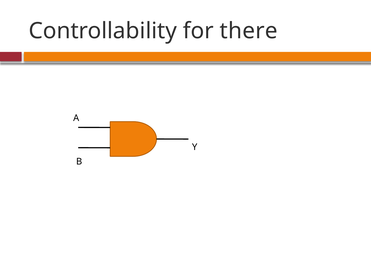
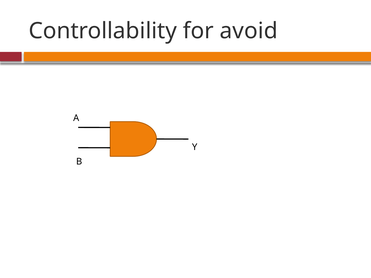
there: there -> avoid
